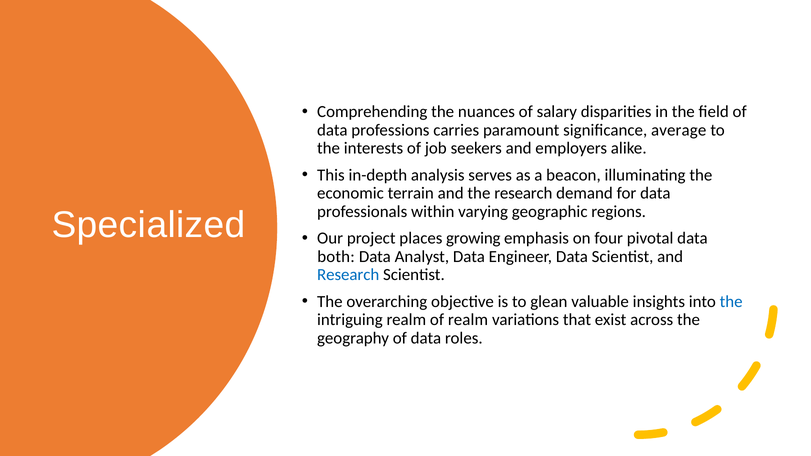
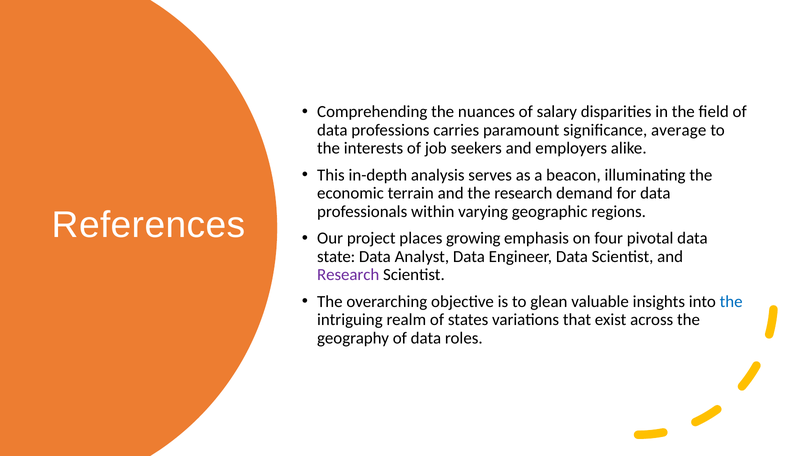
Specialized: Specialized -> References
both: both -> state
Research at (348, 275) colour: blue -> purple
of realm: realm -> states
